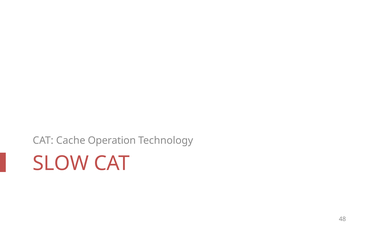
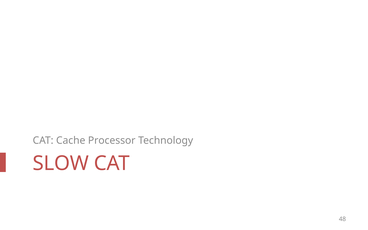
Operation: Operation -> Processor
